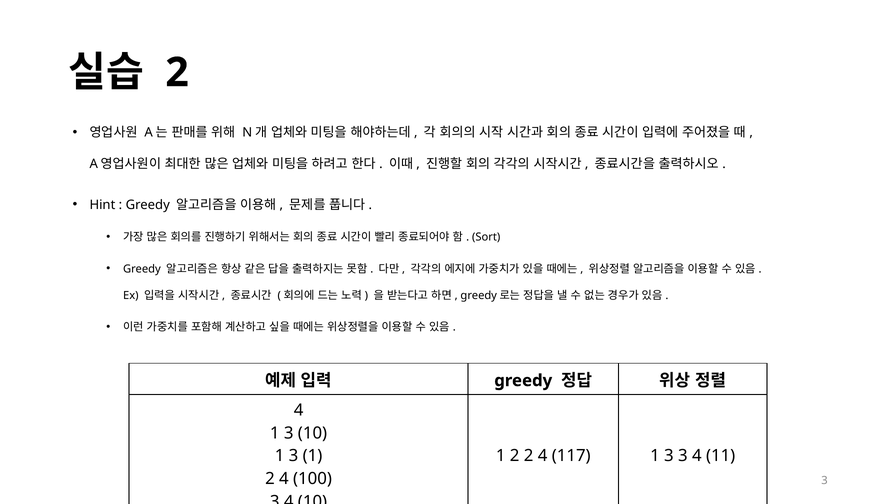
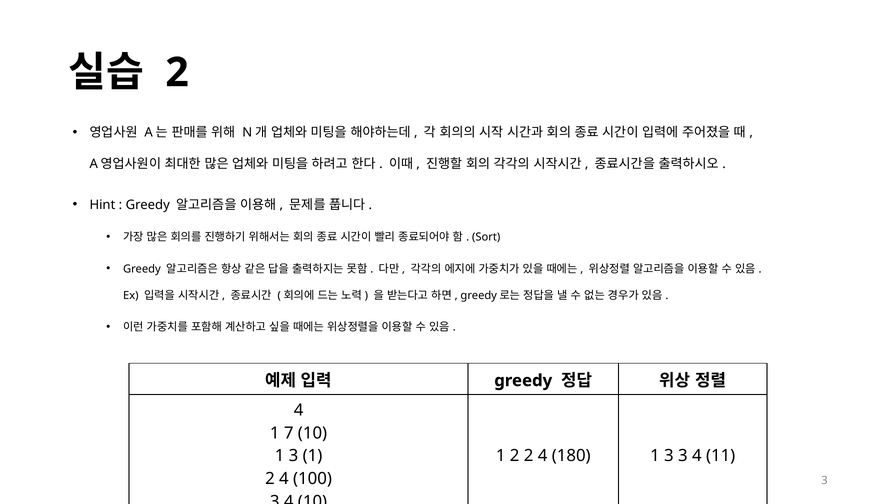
3 at (289, 433): 3 -> 7
117: 117 -> 180
